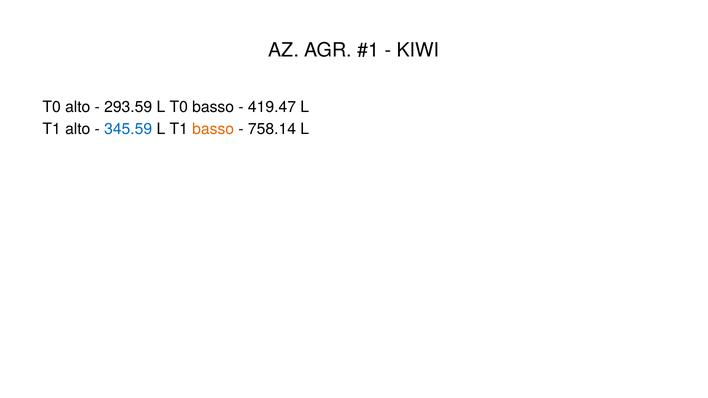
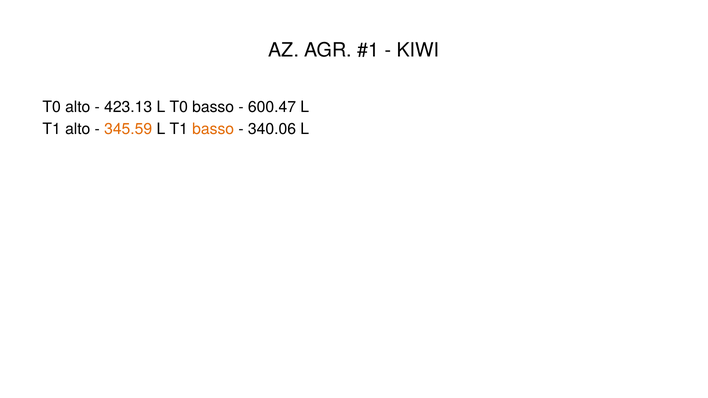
293.59: 293.59 -> 423.13
419.47: 419.47 -> 600.47
345.59 colour: blue -> orange
758.14: 758.14 -> 340.06
